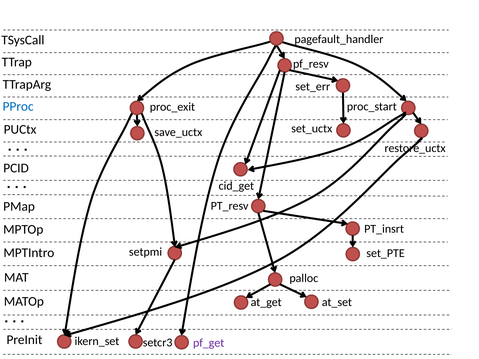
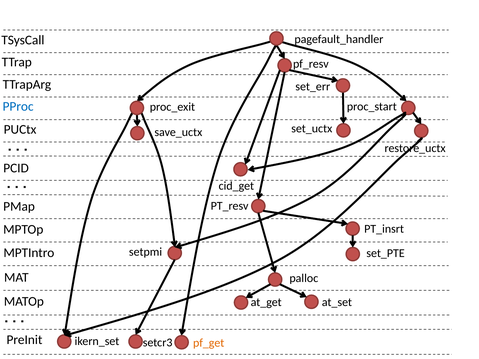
pf_get colour: purple -> orange
